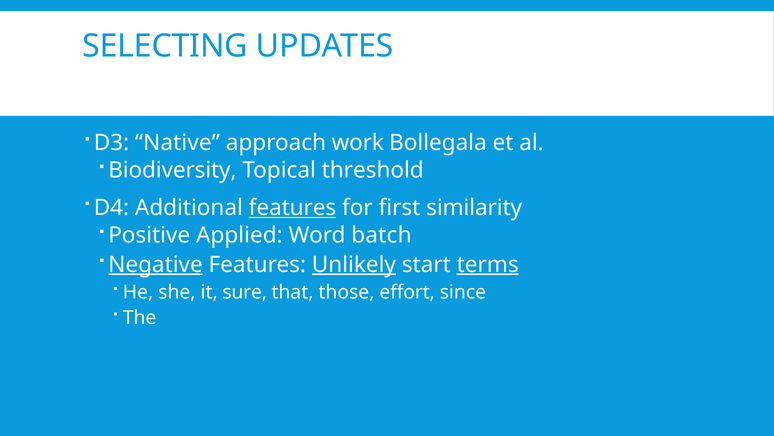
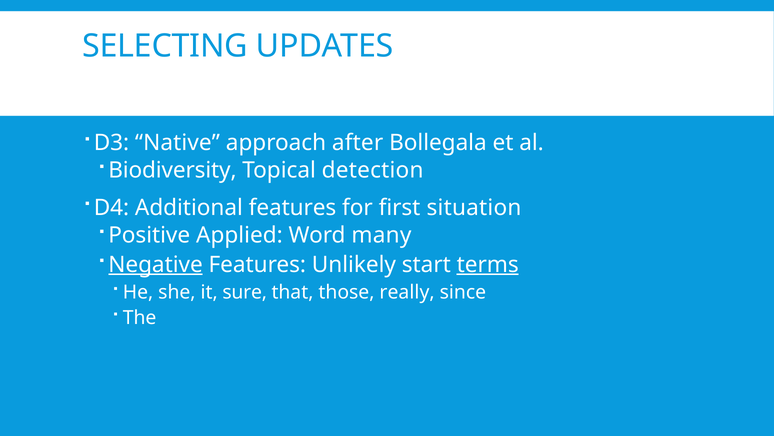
work: work -> after
threshold: threshold -> detection
features at (292, 207) underline: present -> none
similarity: similarity -> situation
batch: batch -> many
Unlikely underline: present -> none
effort: effort -> really
